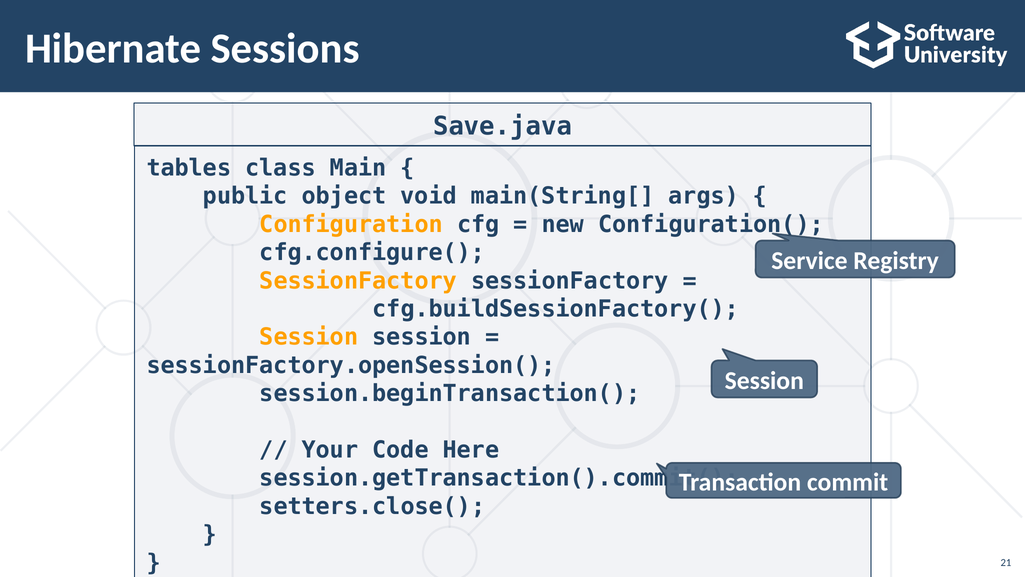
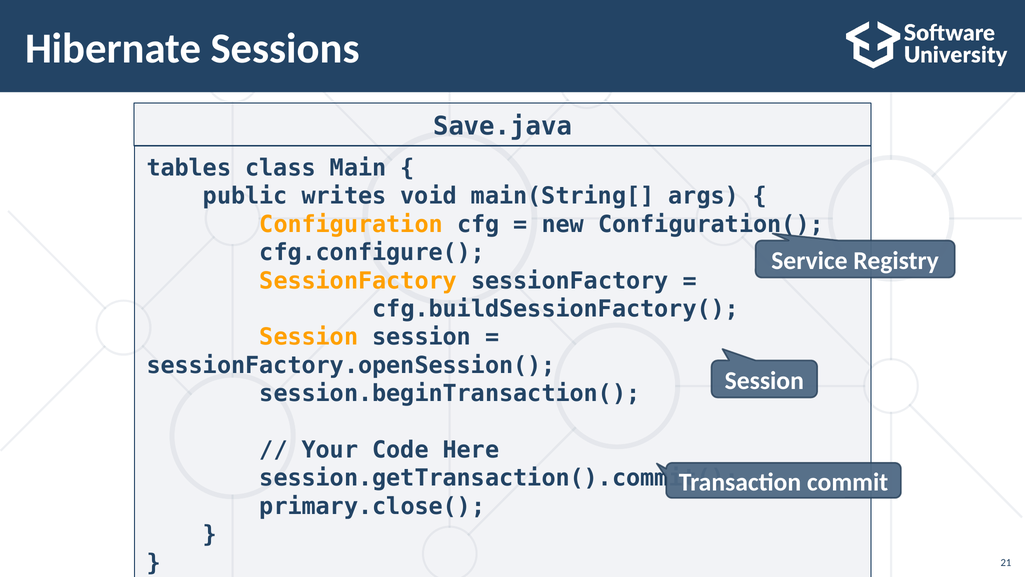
object: object -> writes
setters.close(: setters.close( -> primary.close(
